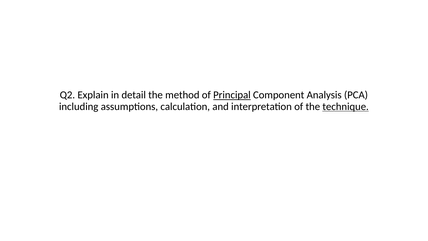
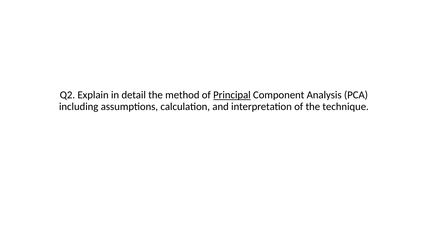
technique underline: present -> none
